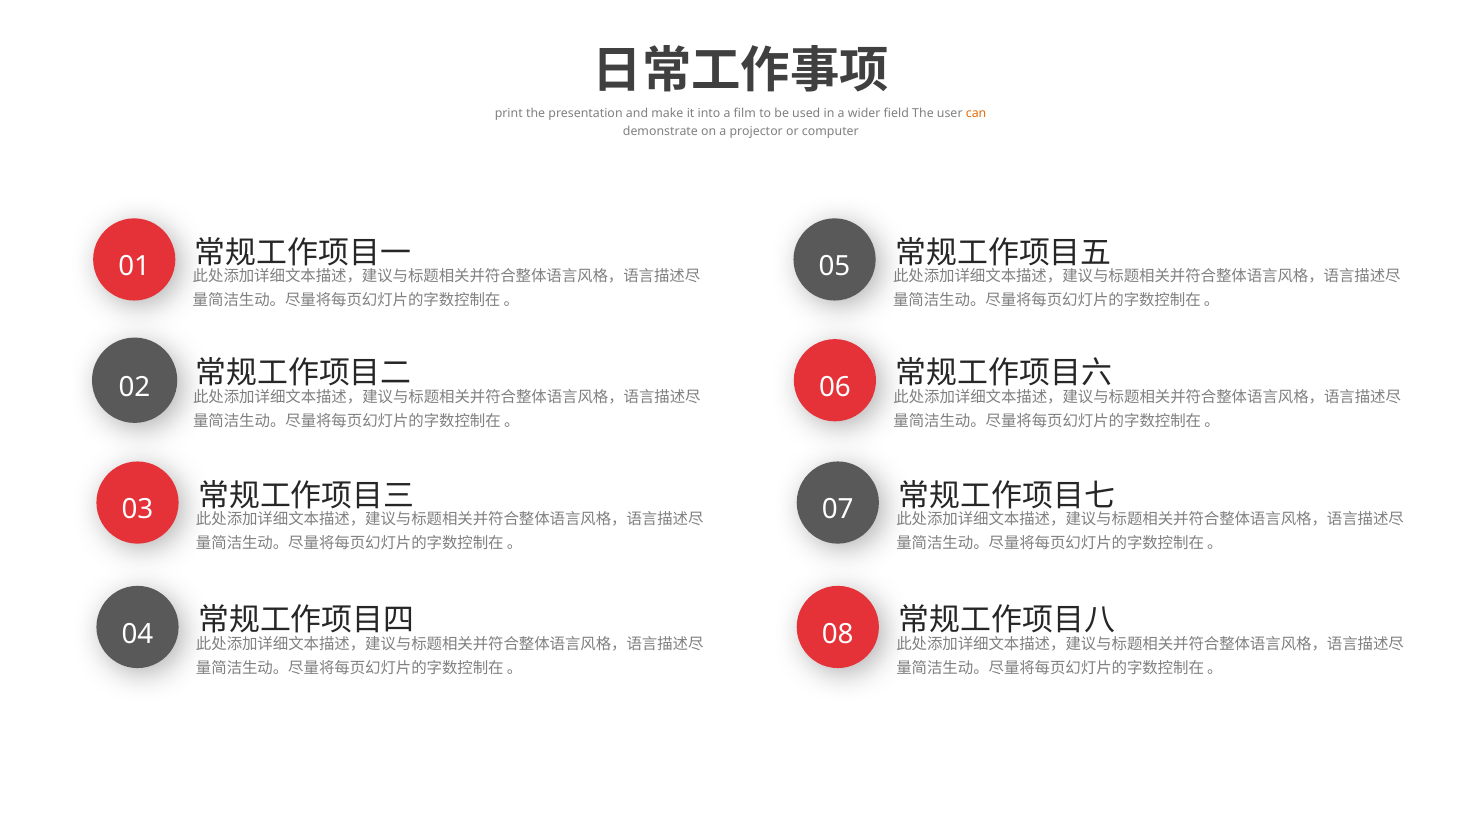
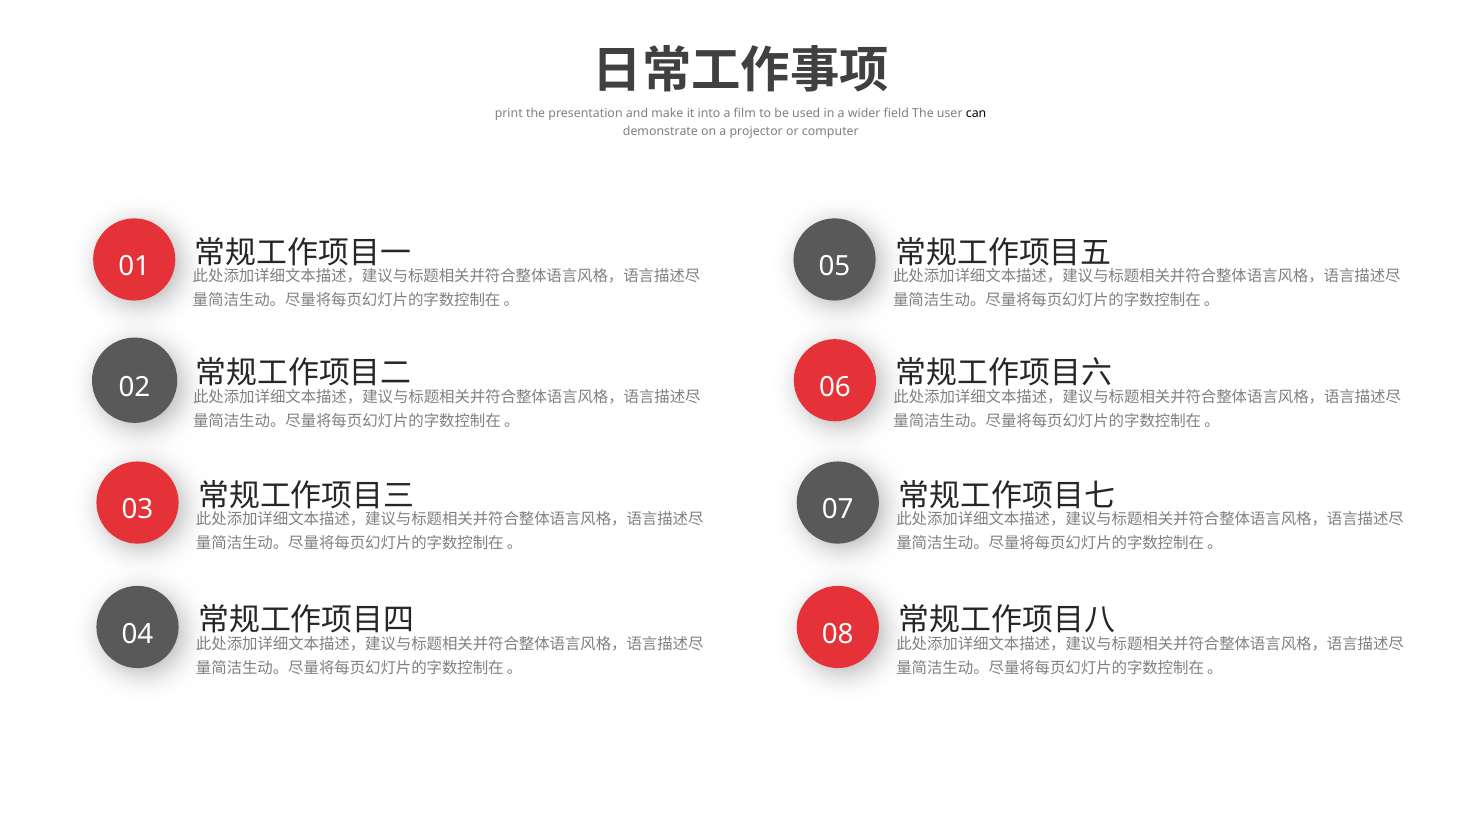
can colour: orange -> black
